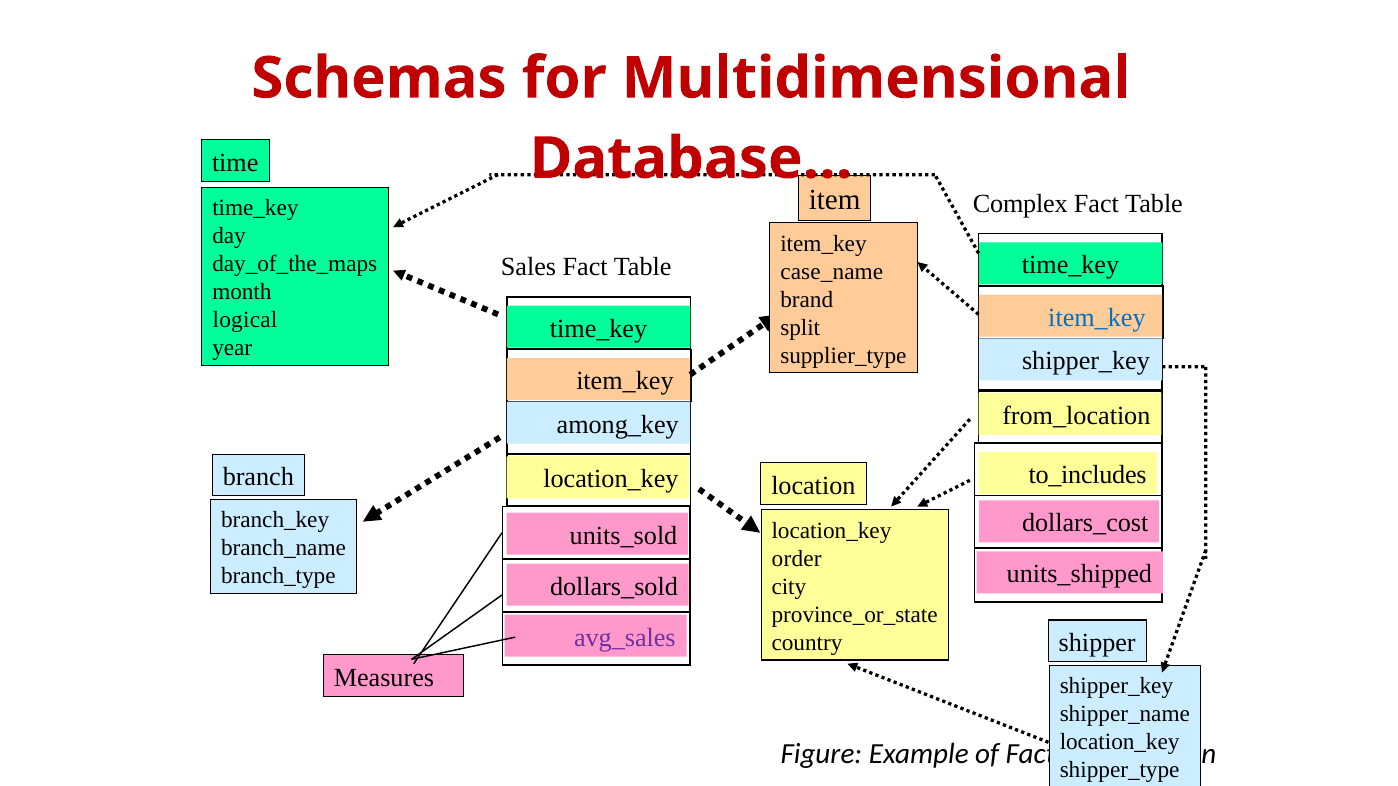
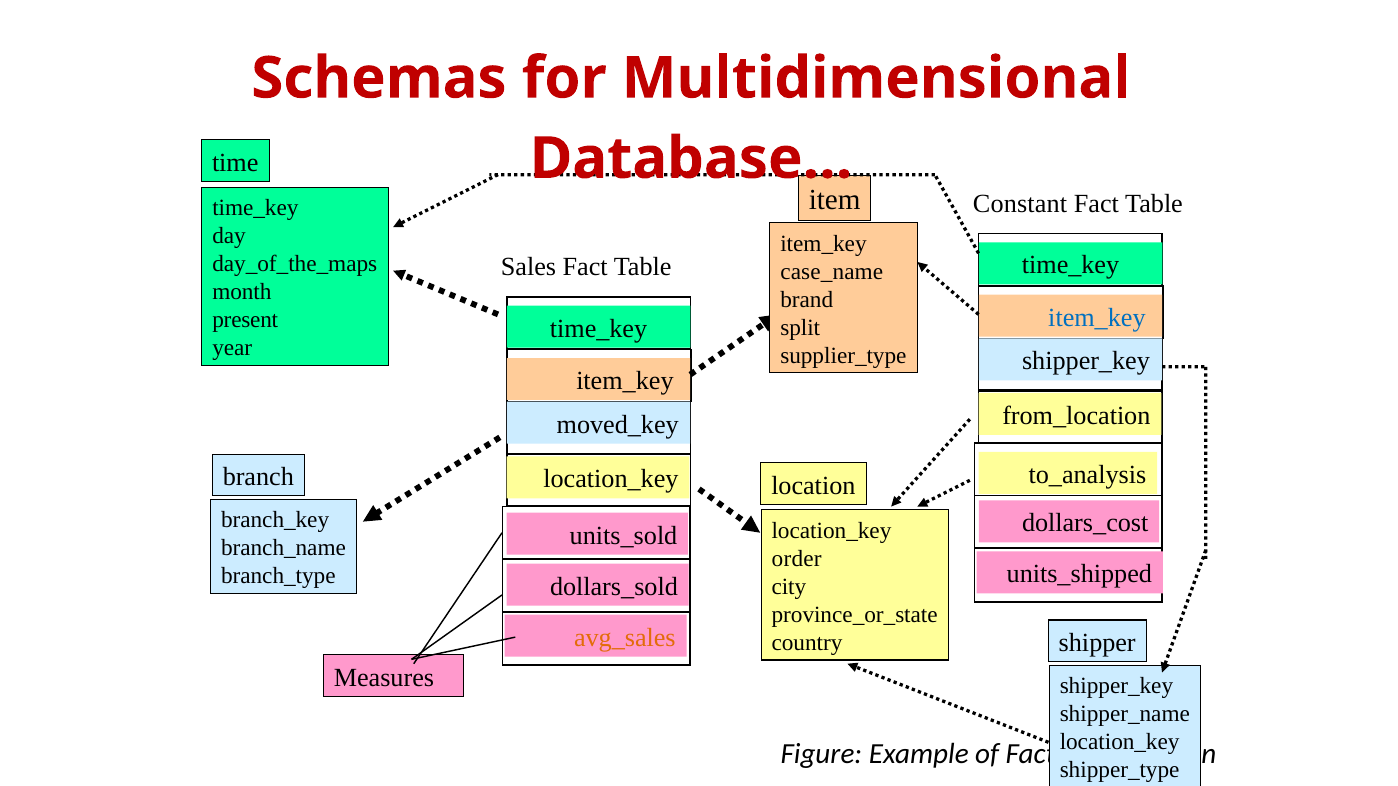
Complex: Complex -> Constant
logical: logical -> present
among_key: among_key -> moved_key
to_includes: to_includes -> to_analysis
avg_sales colour: purple -> orange
